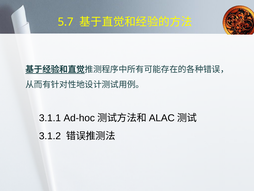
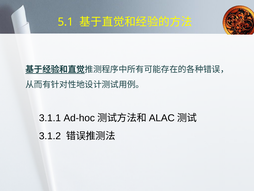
5.7: 5.7 -> 5.1
